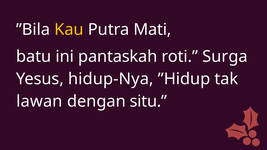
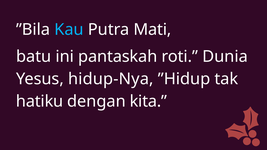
Kau colour: yellow -> light blue
Surga: Surga -> Dunia
lawan: lawan -> hatiku
situ: situ -> kita
